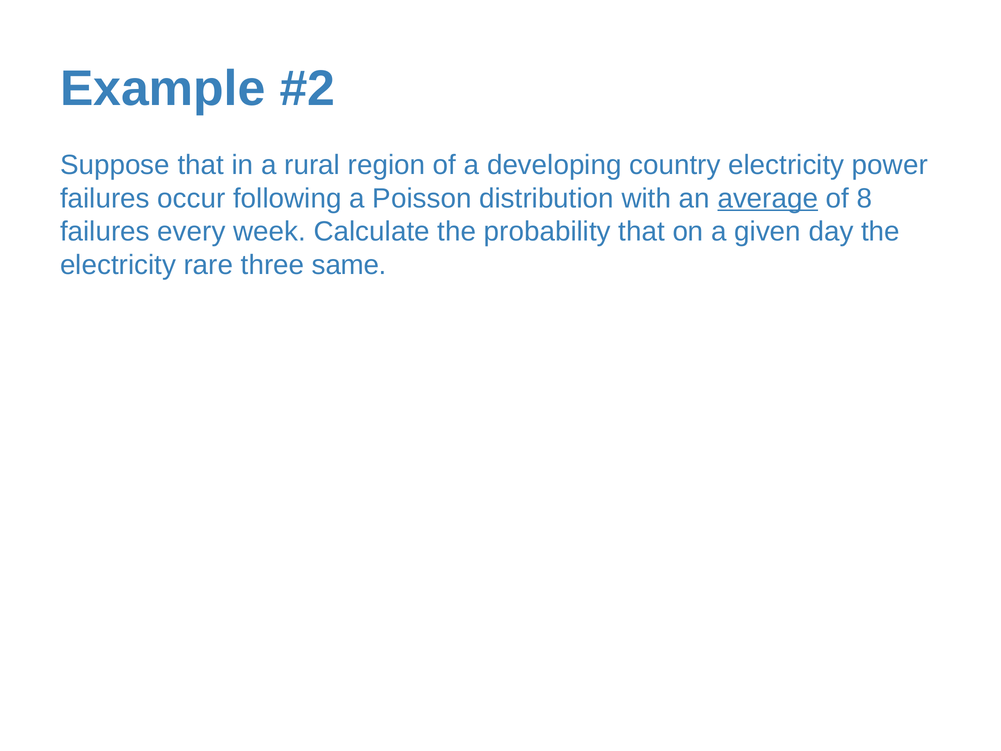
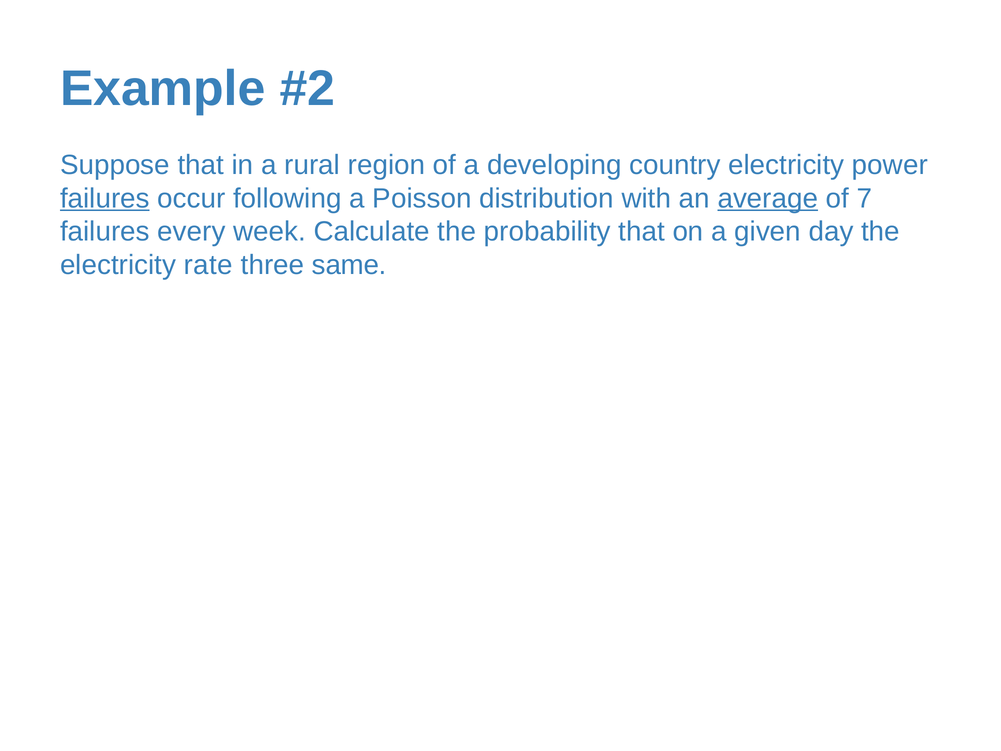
failures at (105, 198) underline: none -> present
8: 8 -> 7
rare: rare -> rate
